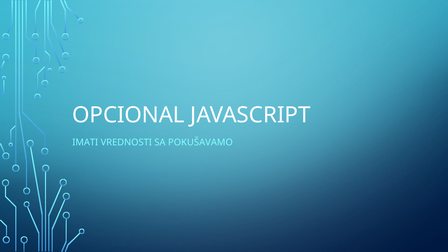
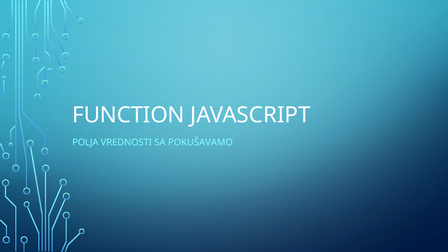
OPCIONAL: OPCIONAL -> FUNCTION
IMATI: IMATI -> POLJA
